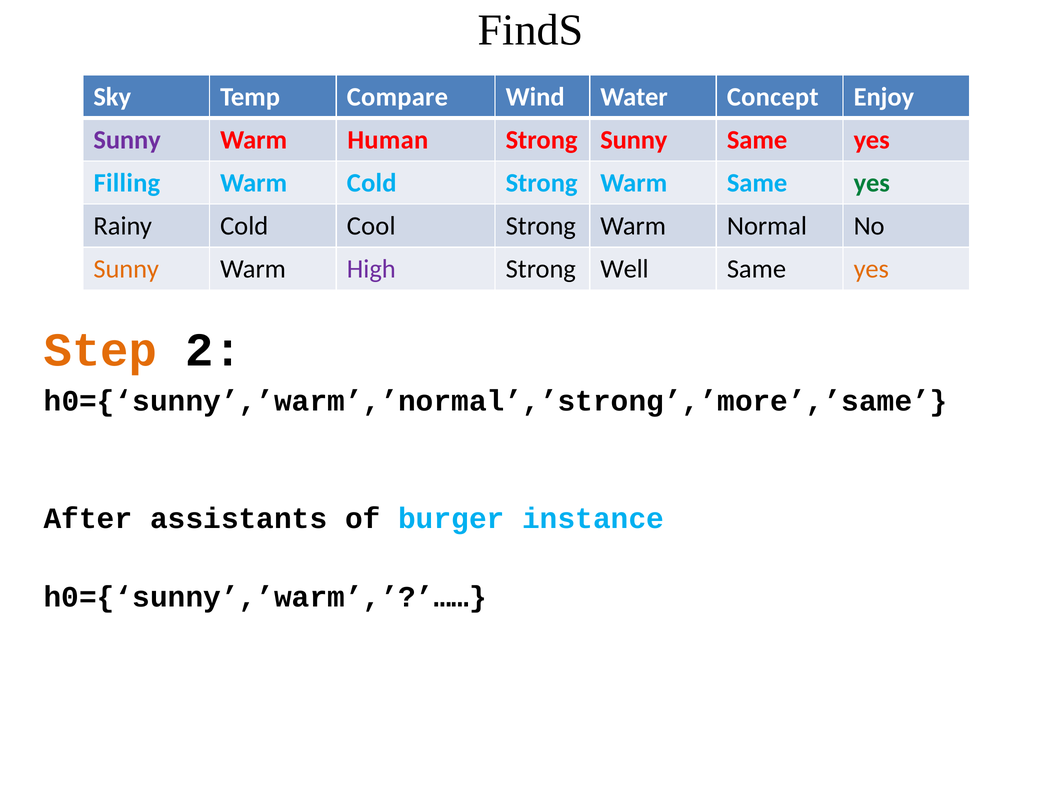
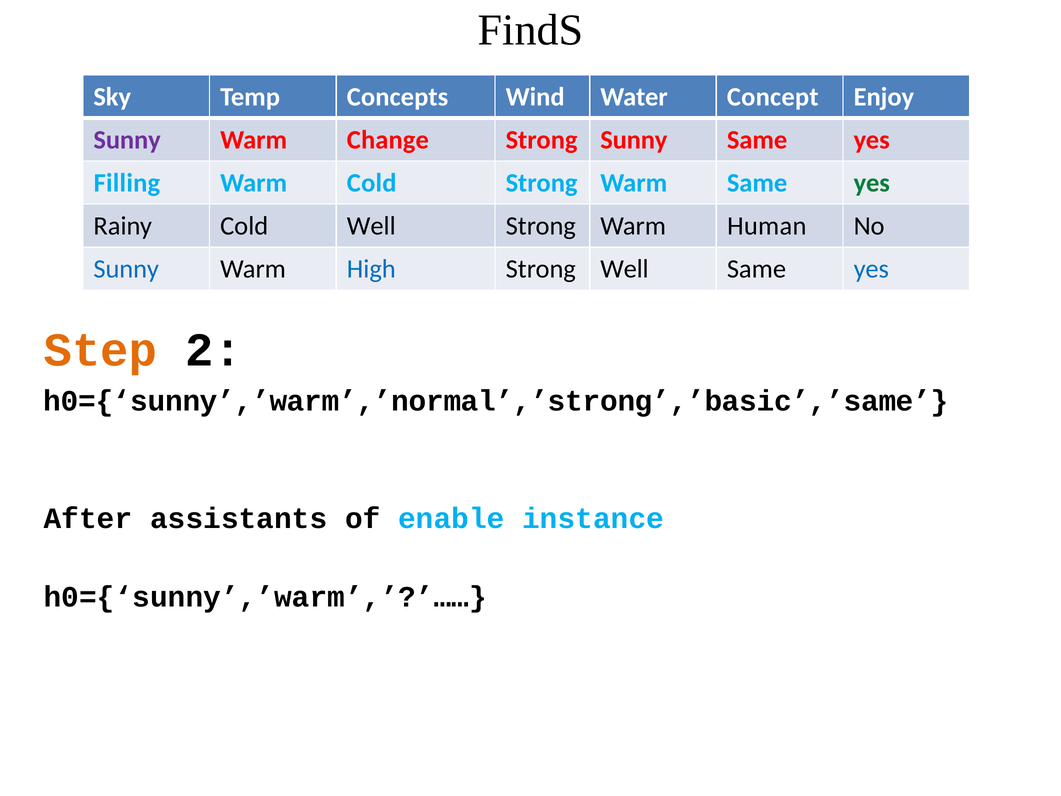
Compare: Compare -> Concepts
Human: Human -> Change
Cold Cool: Cool -> Well
Normal: Normal -> Human
Sunny at (126, 269) colour: orange -> blue
High colour: purple -> blue
yes at (871, 269) colour: orange -> blue
h0={‘sunny’,’warm’,’normal’,’strong’,’more’,’same: h0={‘sunny’,’warm’,’normal’,’strong’,’more’,’same -> h0={‘sunny’,’warm’,’normal’,’strong’,’basic’,’same
burger: burger -> enable
